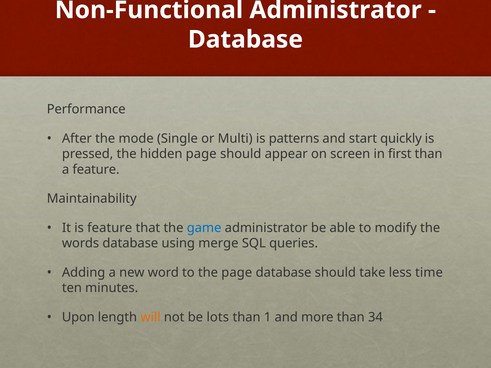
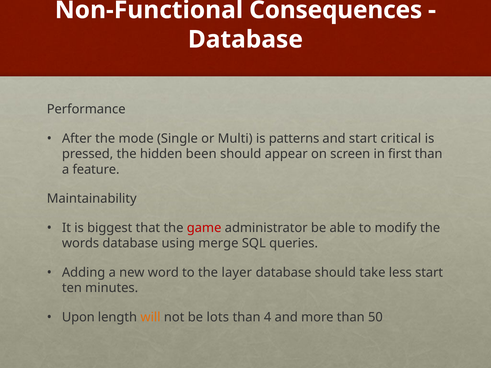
Non-Functional Administrator: Administrator -> Consequences
quickly: quickly -> critical
hidden page: page -> been
is feature: feature -> biggest
game colour: blue -> red
the page: page -> layer
less time: time -> start
1: 1 -> 4
34: 34 -> 50
